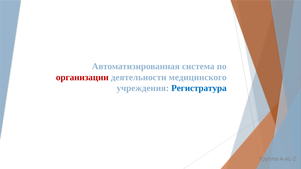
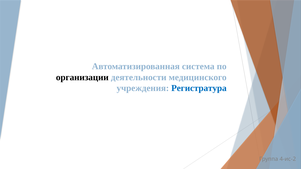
организации colour: red -> black
